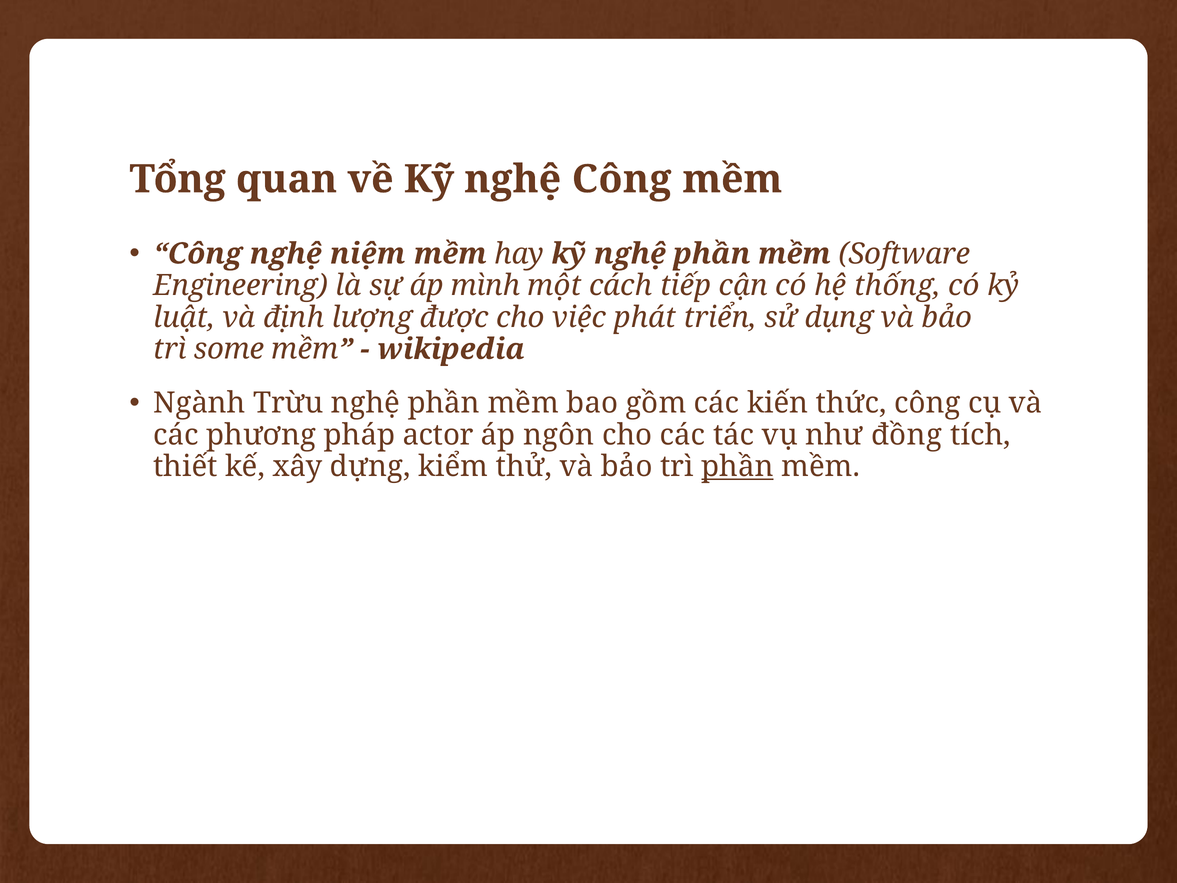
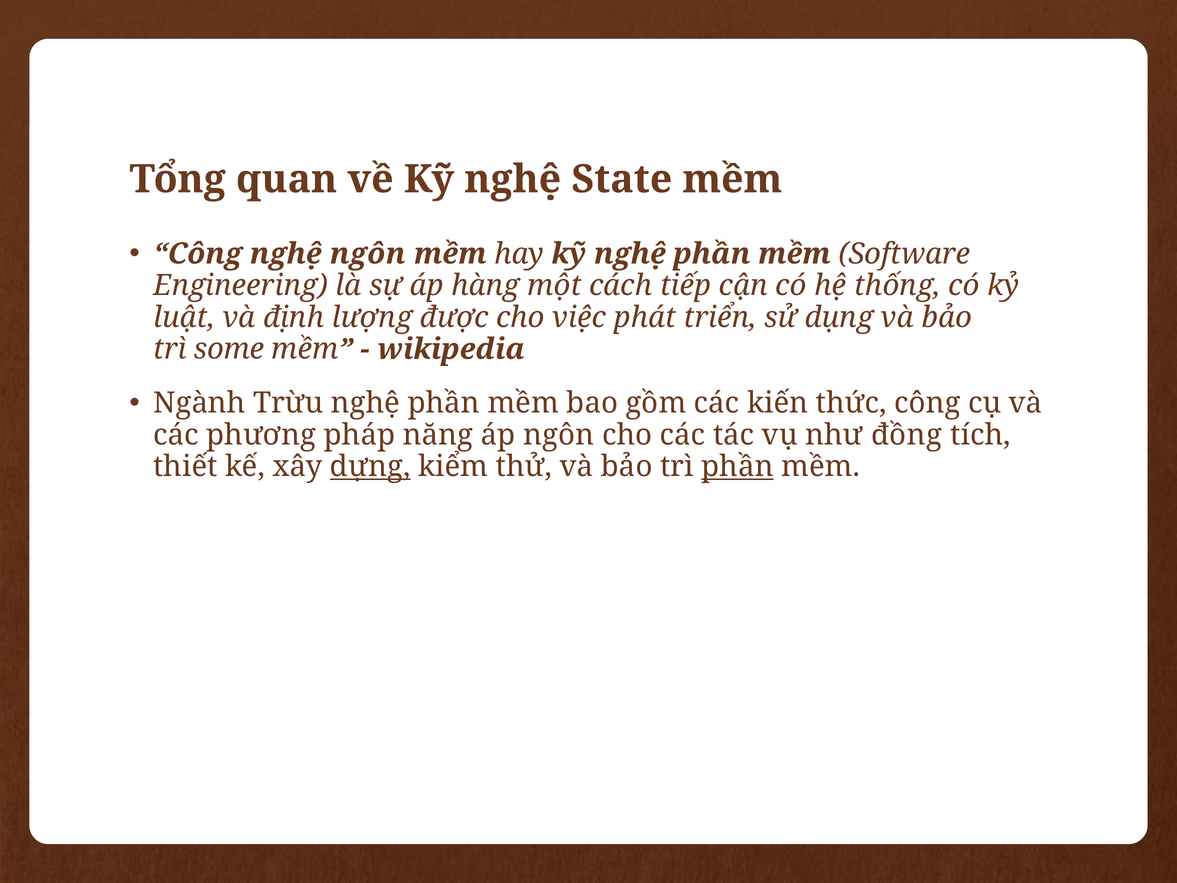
nghệ Công: Công -> State
nghệ niệm: niệm -> ngôn
mình: mình -> hàng
actor: actor -> năng
dựng underline: none -> present
